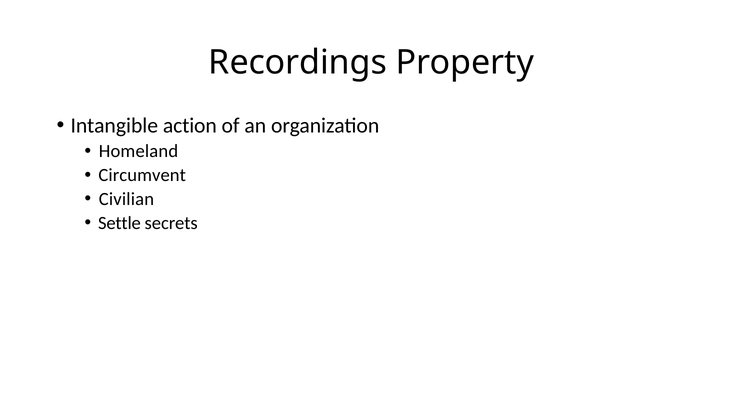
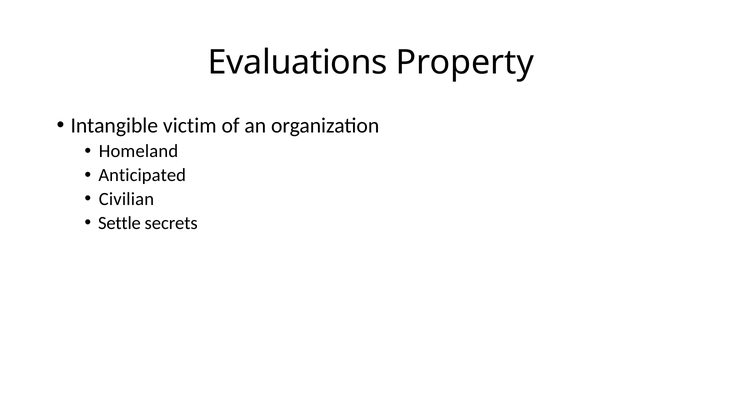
Recordings: Recordings -> Evaluations
action: action -> victim
Circumvent: Circumvent -> Anticipated
